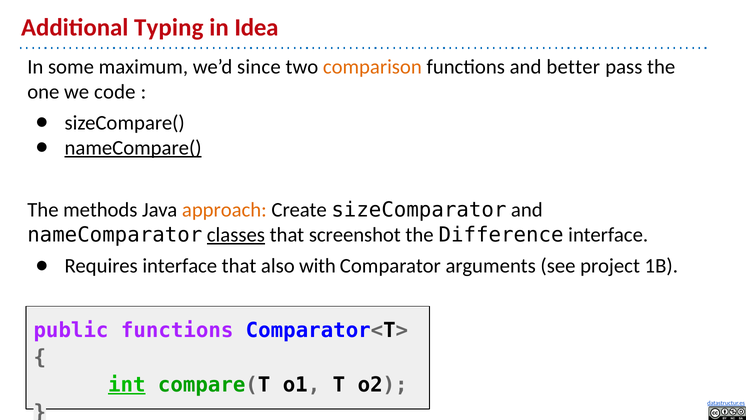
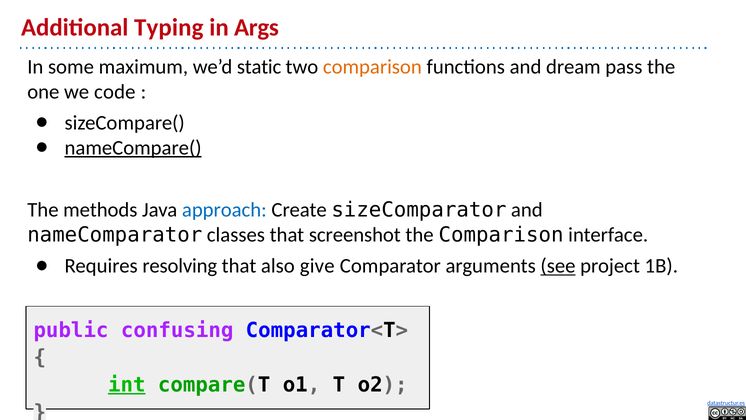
Idea: Idea -> Args
since: since -> static
better: better -> dream
approach colour: orange -> blue
classes underline: present -> none
the Difference: Difference -> Comparison
Requires interface: interface -> resolving
with: with -> give
see underline: none -> present
public functions: functions -> confusing
